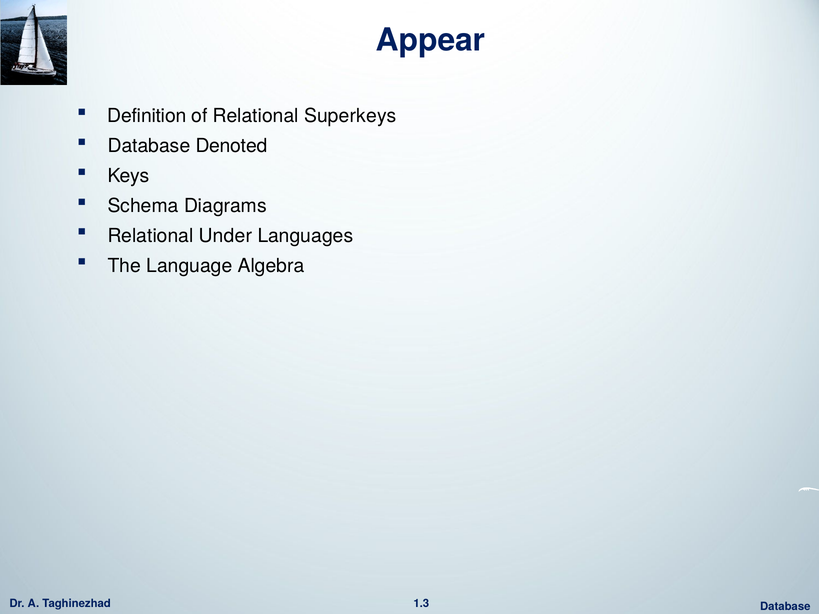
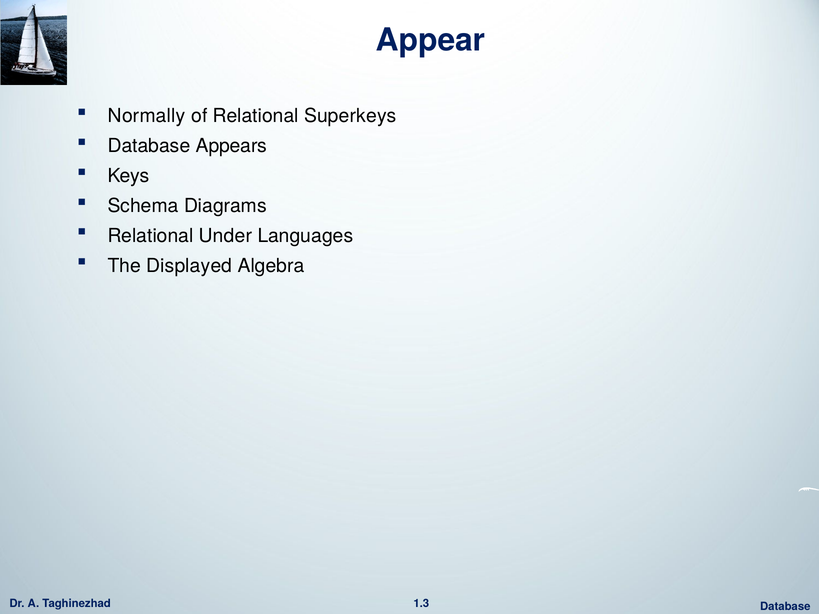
Definition: Definition -> Normally
Denoted: Denoted -> Appears
Language: Language -> Displayed
